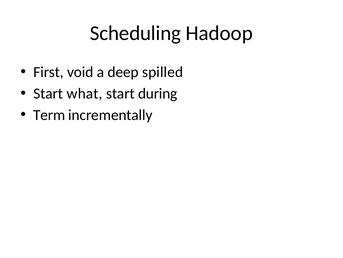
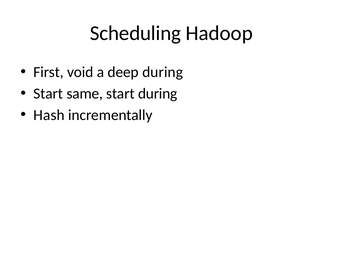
deep spilled: spilled -> during
what: what -> same
Term: Term -> Hash
